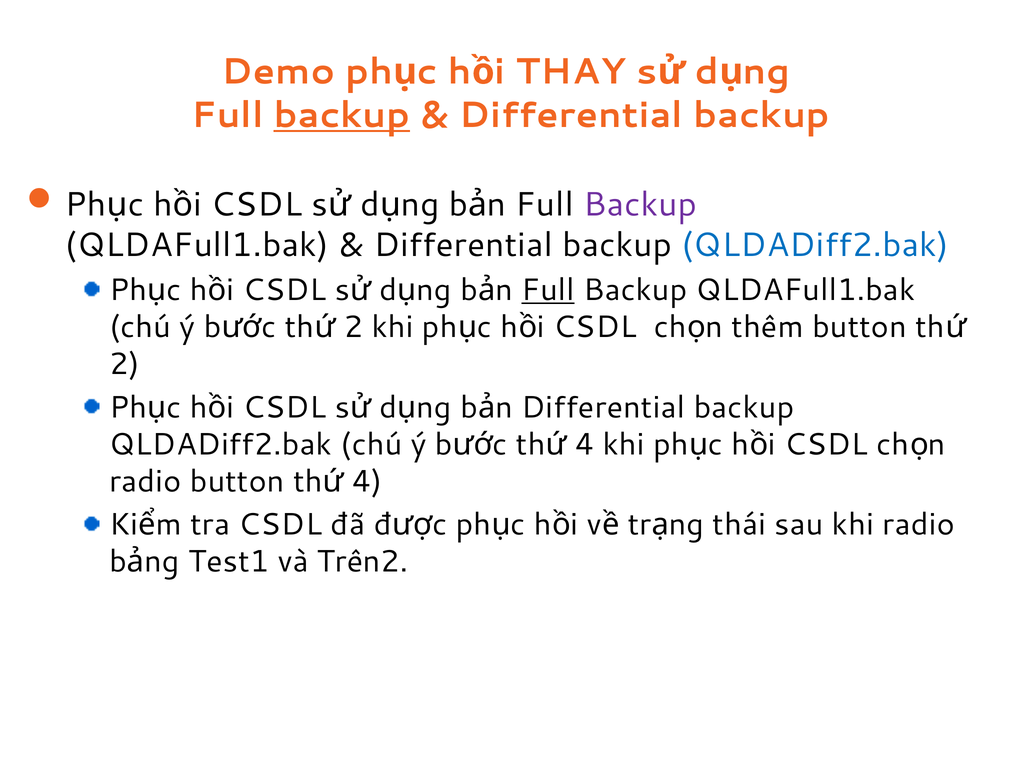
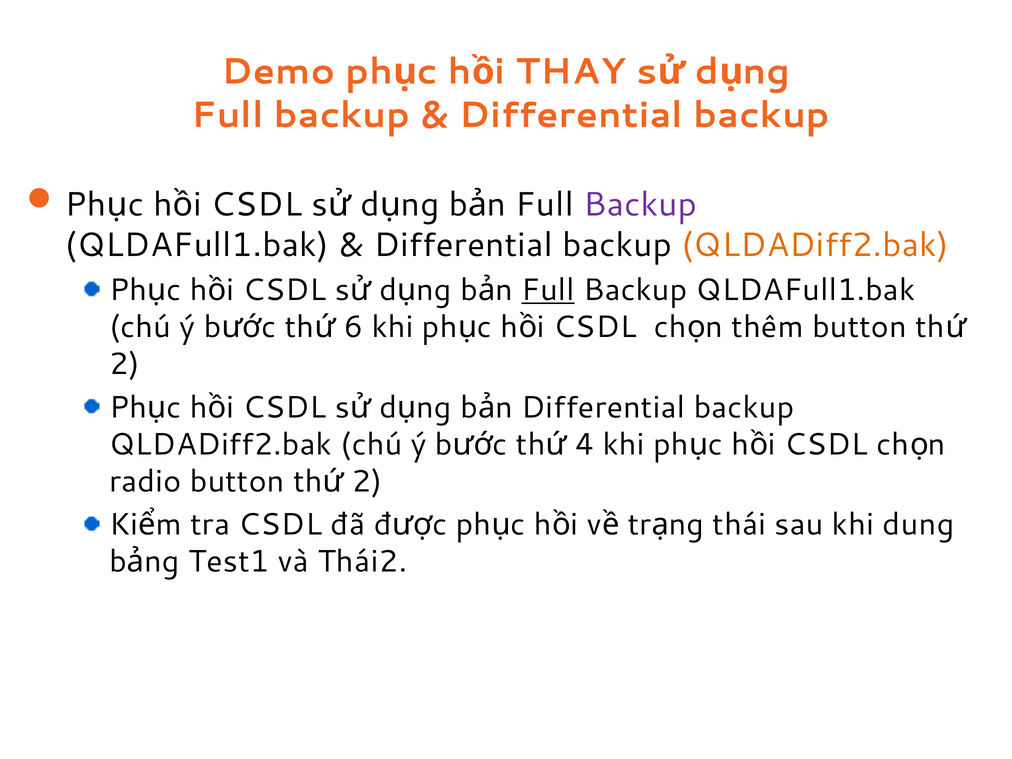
backup at (342, 115) underline: present -> none
QLDADiff2.bak at (815, 245) colour: blue -> orange
2 at (353, 327): 2 -> 6
4 at (367, 481): 4 -> 2
khi radio: radio -> dung
Trên2: Trên2 -> Thái2
